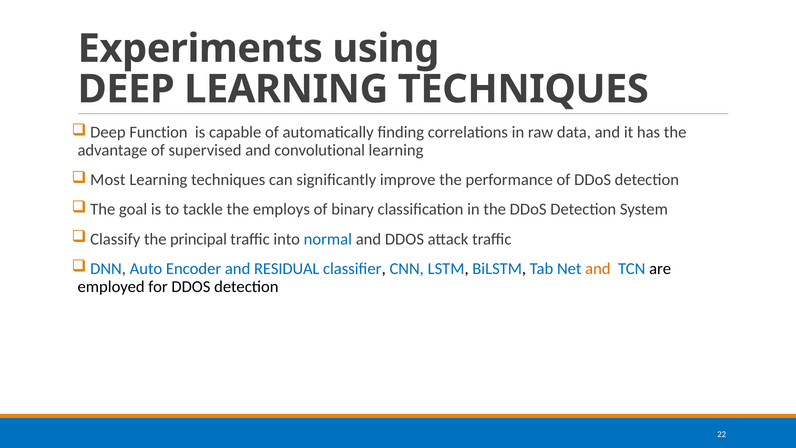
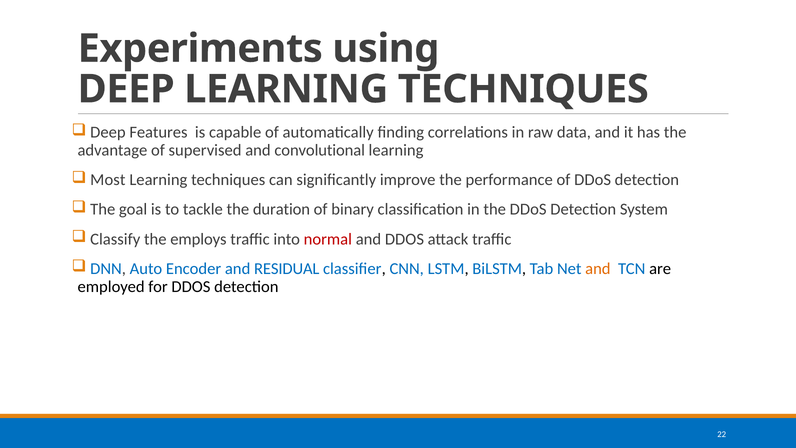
Function: Function -> Features
employs: employs -> duration
principal: principal -> employs
normal colour: blue -> red
